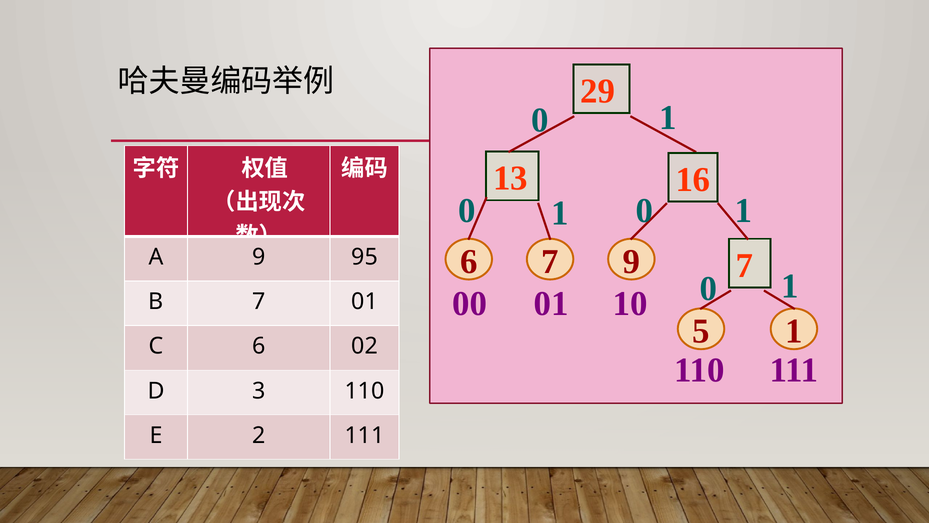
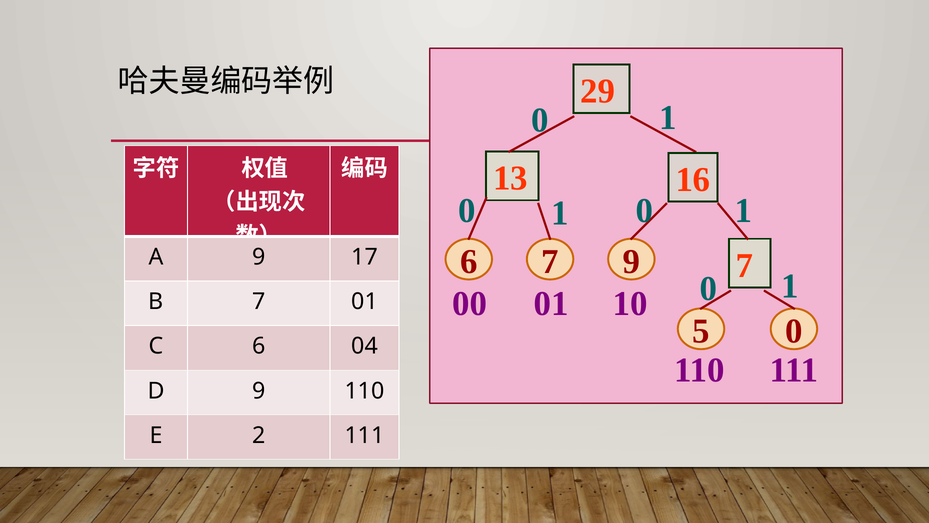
95: 95 -> 17
5 1: 1 -> 0
02: 02 -> 04
D 3: 3 -> 9
